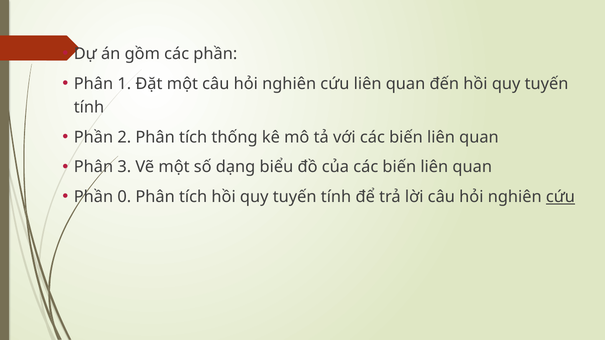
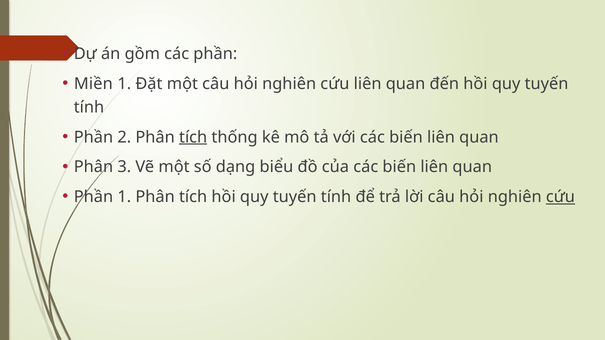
Phân at (93, 84): Phân -> Miền
tích at (193, 137) underline: none -> present
Phần 0: 0 -> 1
